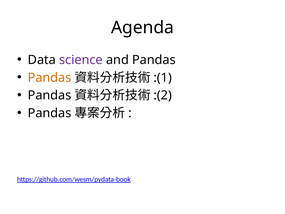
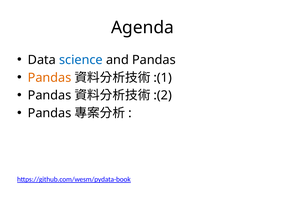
science colour: purple -> blue
